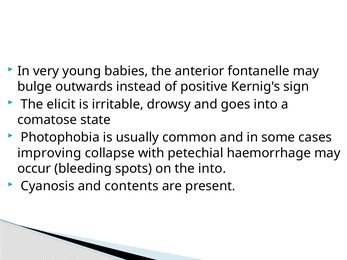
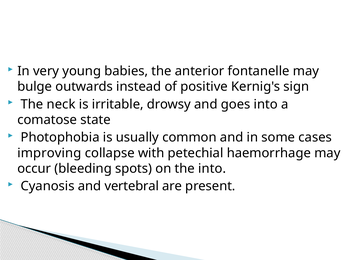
elicit: elicit -> neck
contents: contents -> vertebral
